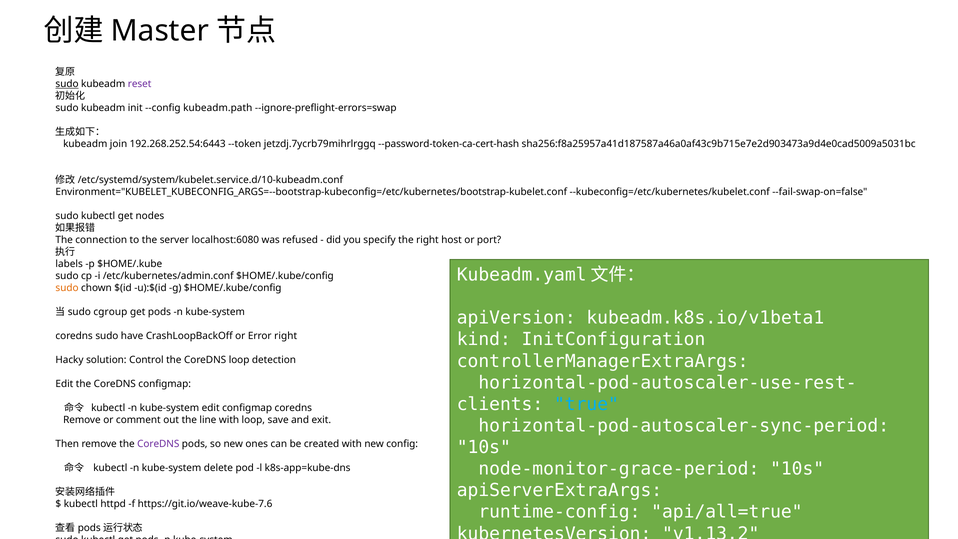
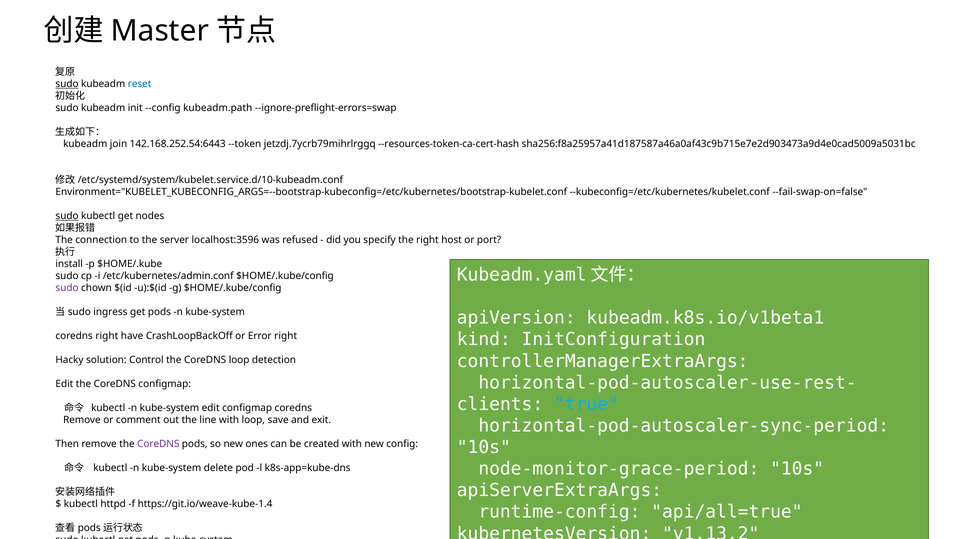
reset colour: purple -> blue
192.268.252.54:6443: 192.268.252.54:6443 -> 142.168.252.54:6443
--password-token-ca-cert-hash: --password-token-ca-cert-hash -> --resources-token-ca-cert-hash
sudo at (67, 216) underline: none -> present
localhost:6080: localhost:6080 -> localhost:3596
labels: labels -> install
sudo at (67, 288) colour: orange -> purple
cgroup: cgroup -> ingress
coredns sudo: sudo -> right
https://git.io/weave-kube-7.6: https://git.io/weave-kube-7.6 -> https://git.io/weave-kube-1.4
